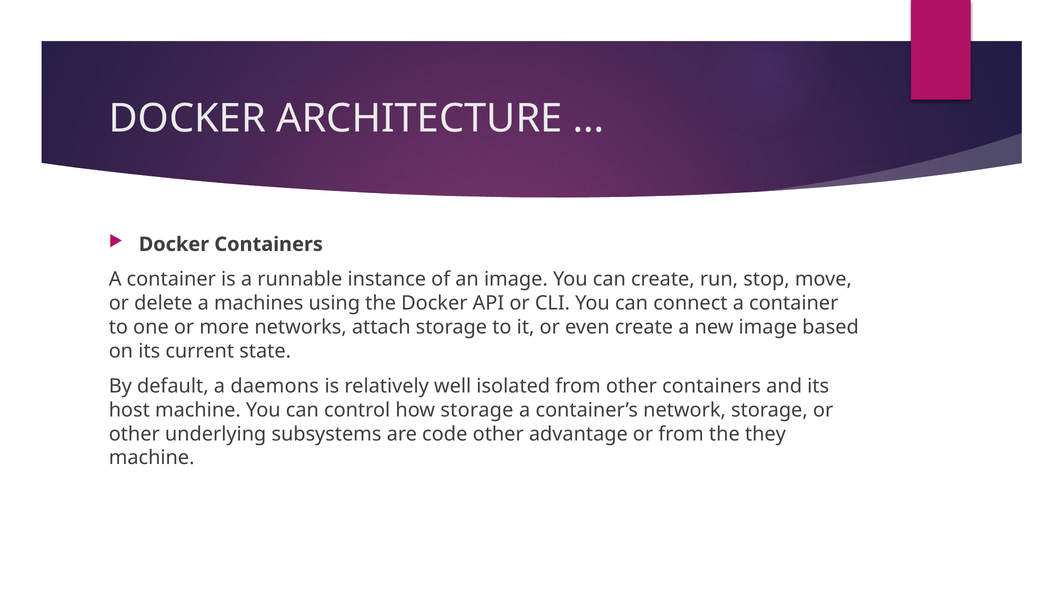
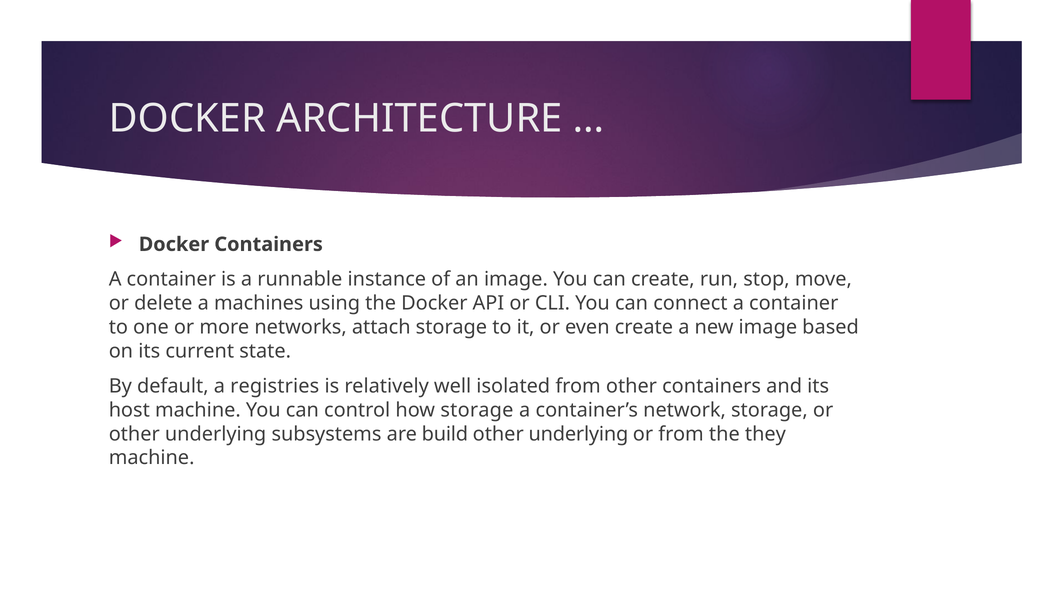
daemons: daemons -> registries
code: code -> build
advantage at (578, 434): advantage -> underlying
